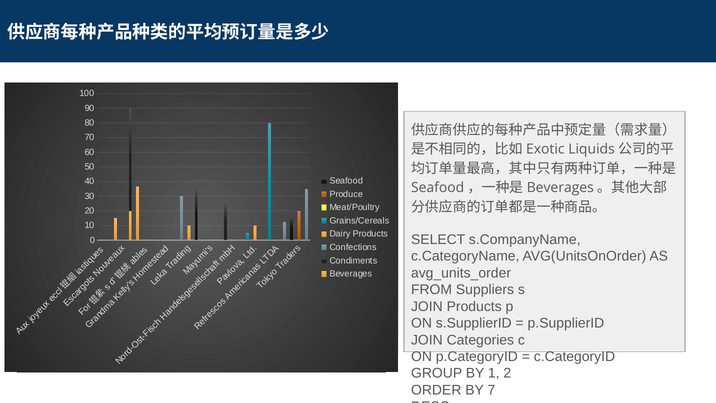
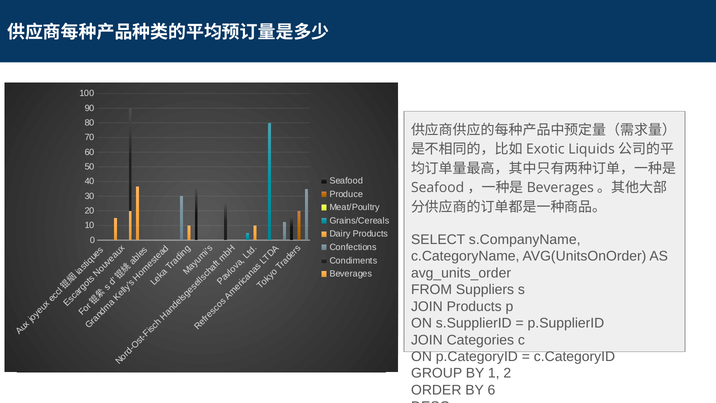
7: 7 -> 6
